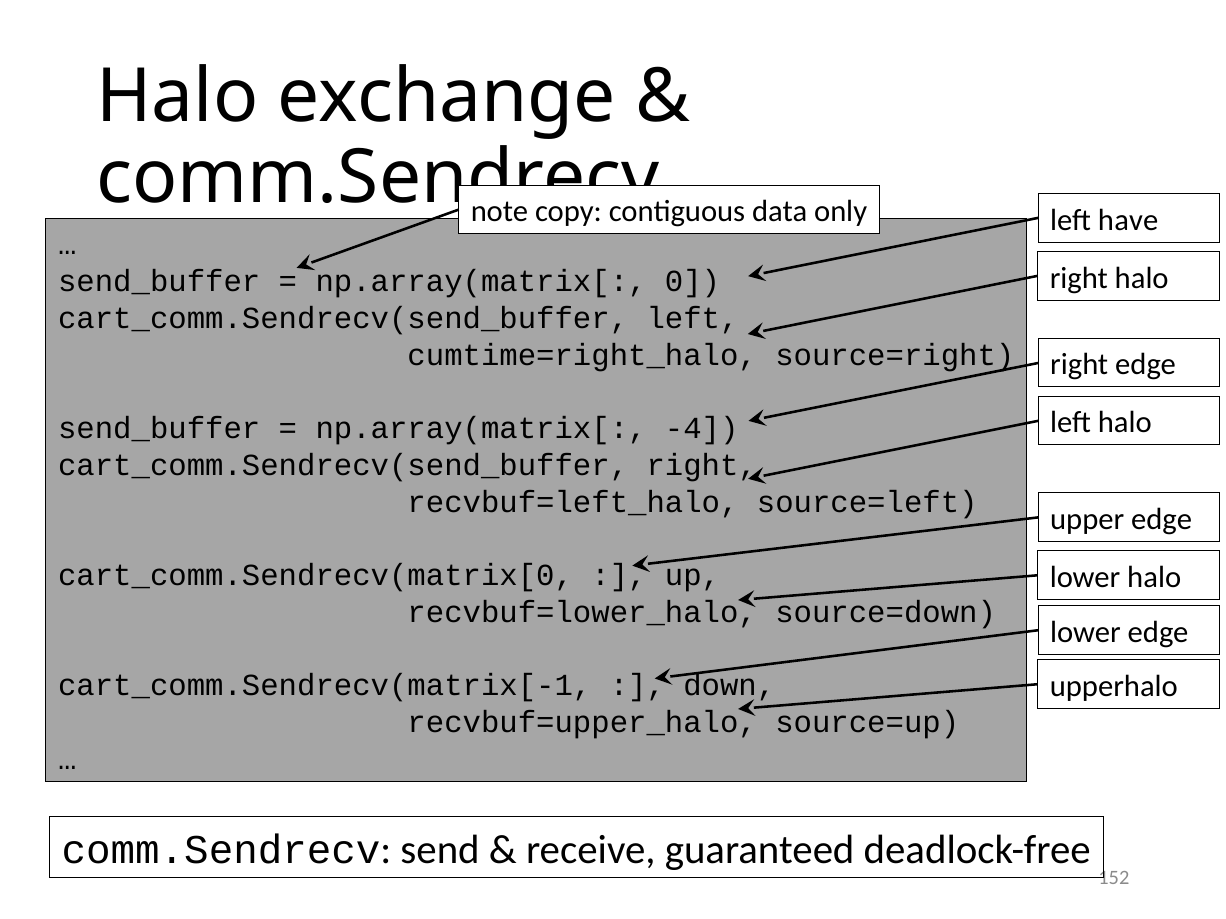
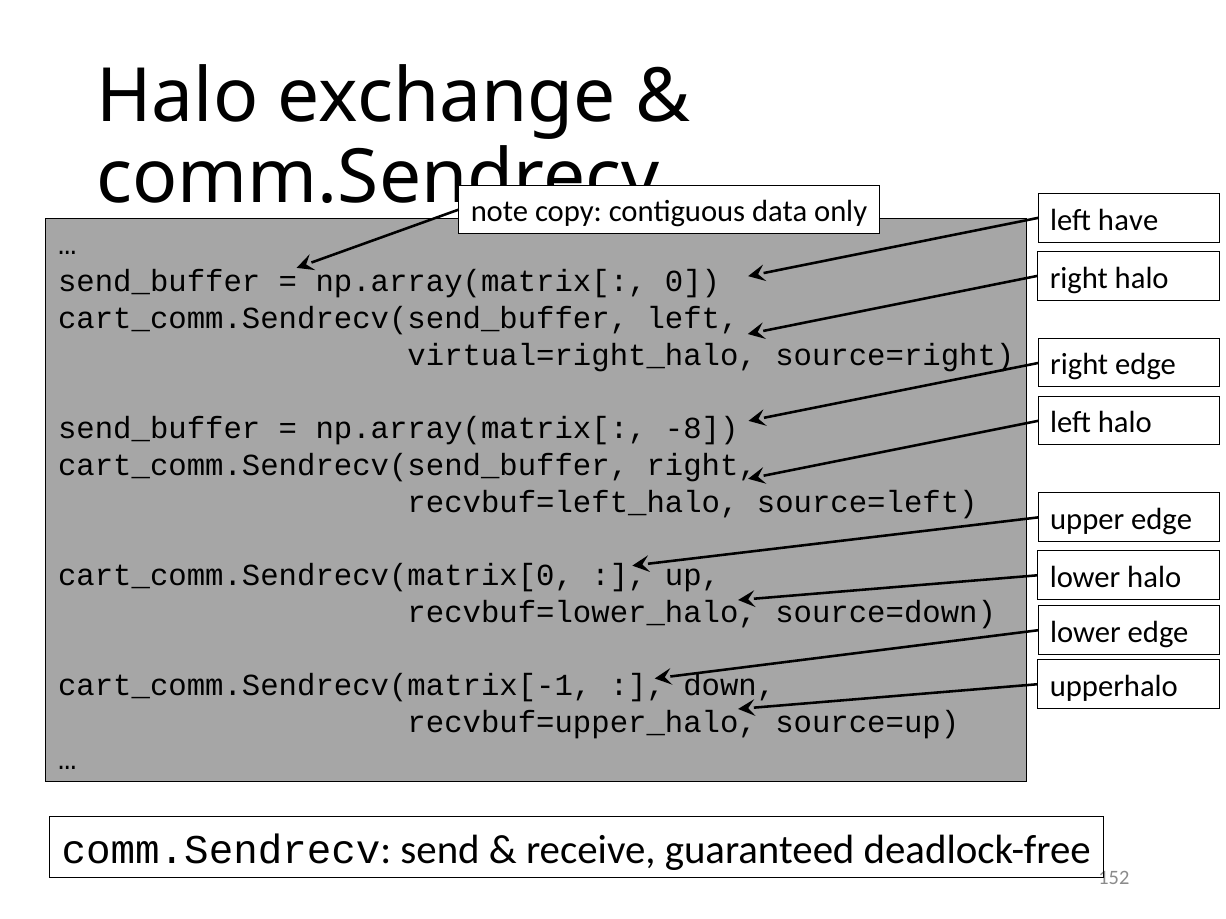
cumtime=right_halo: cumtime=right_halo -> virtual=right_halo
-4: -4 -> -8
